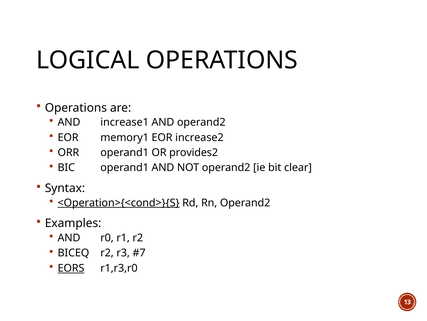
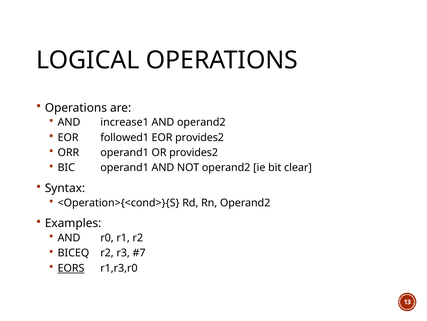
memory1: memory1 -> followed1
EOR increase2: increase2 -> provides2
<Operation>{<cond>}{S underline: present -> none
